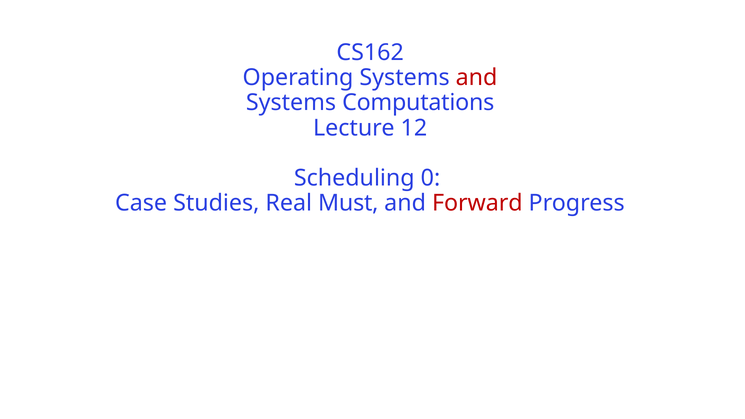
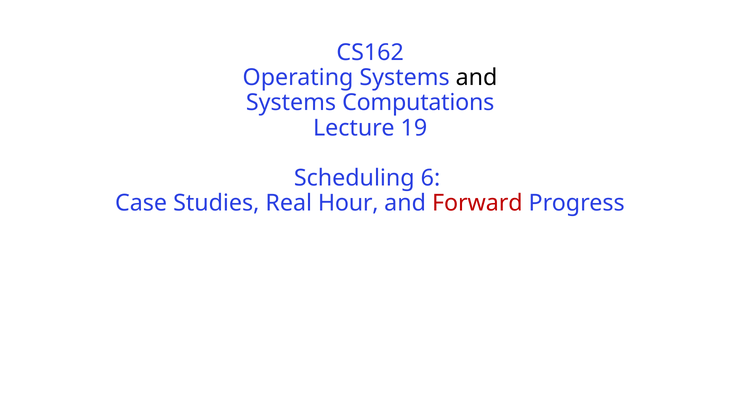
and at (477, 78) colour: red -> black
12: 12 -> 19
0: 0 -> 6
Must: Must -> Hour
